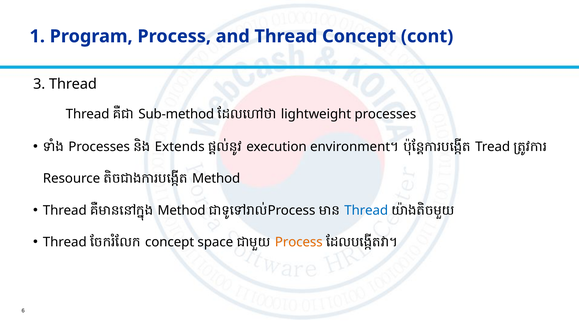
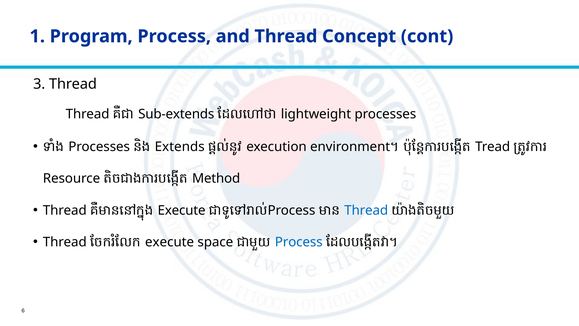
Sub-method: Sub-method -> Sub-extends
Method at (182, 210): Method -> Execute
concept at (170, 242): concept -> execute
Process at (299, 242) colour: orange -> blue
